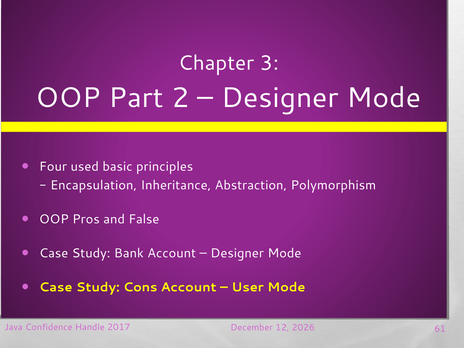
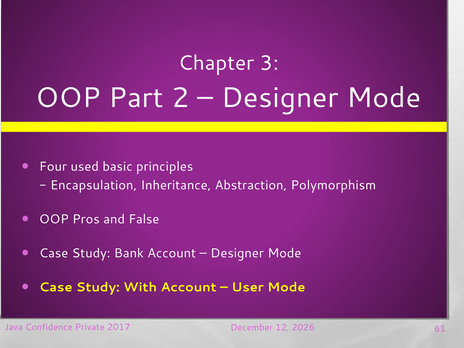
Cons: Cons -> With
Handle: Handle -> Private
